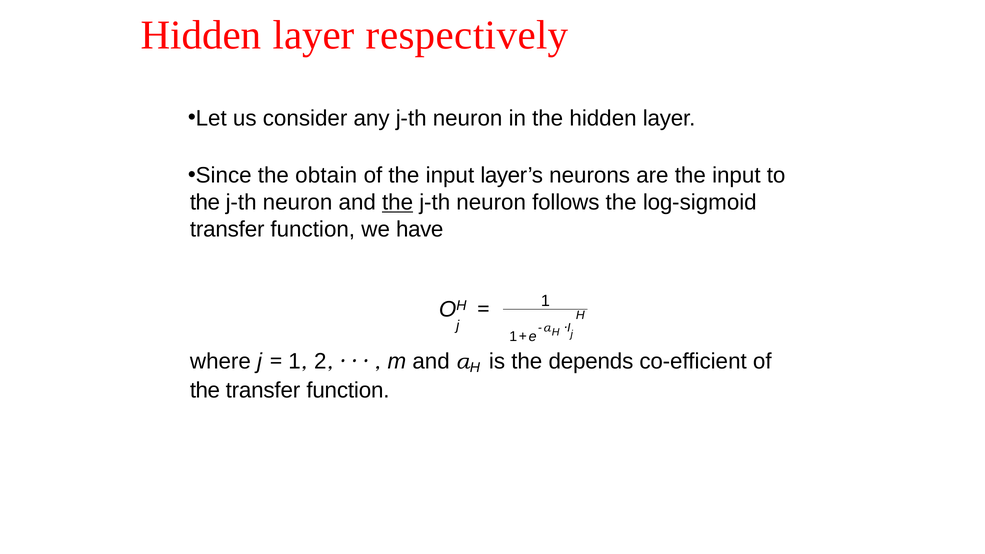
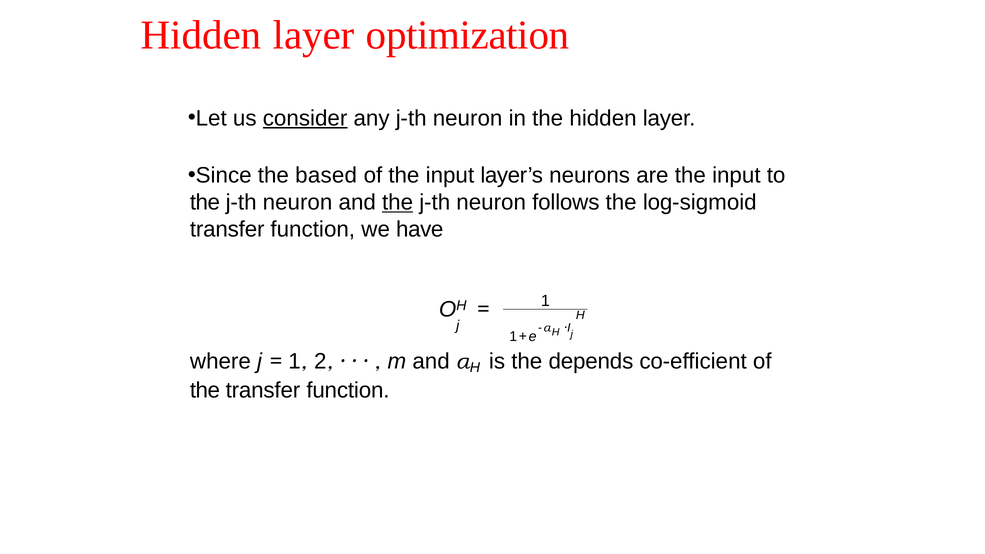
respectively: respectively -> optimization
consider underline: none -> present
obtain: obtain -> based
